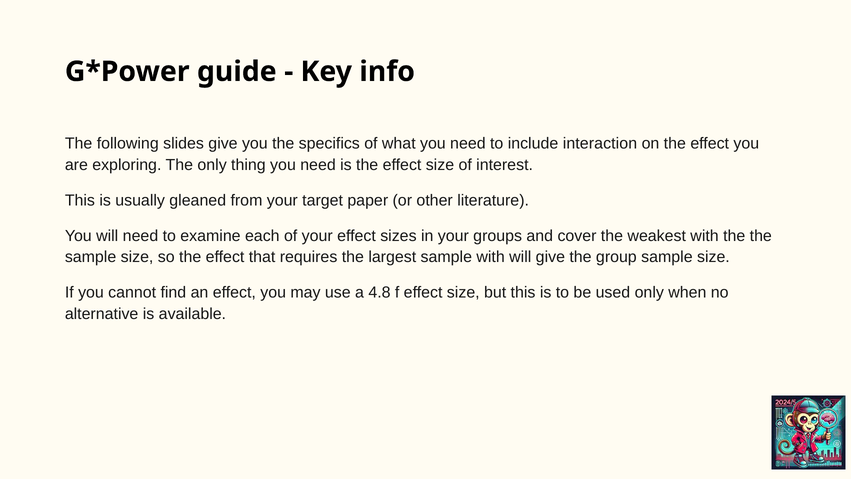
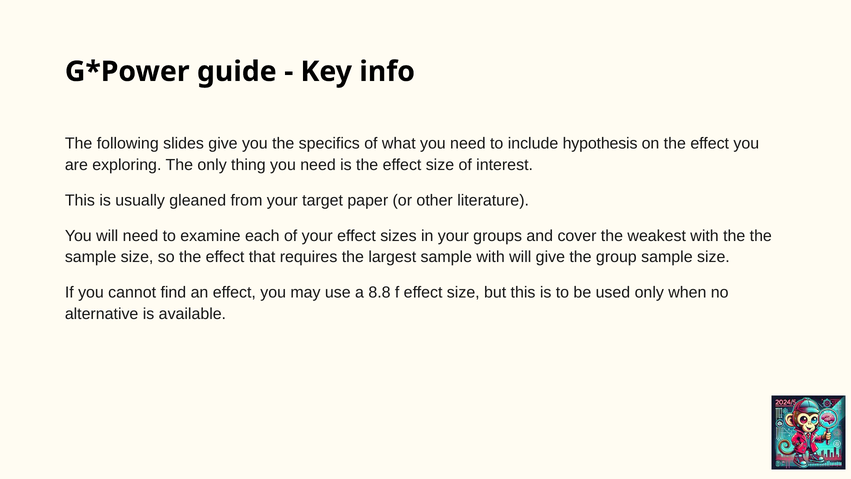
interaction: interaction -> hypothesis
4.8: 4.8 -> 8.8
